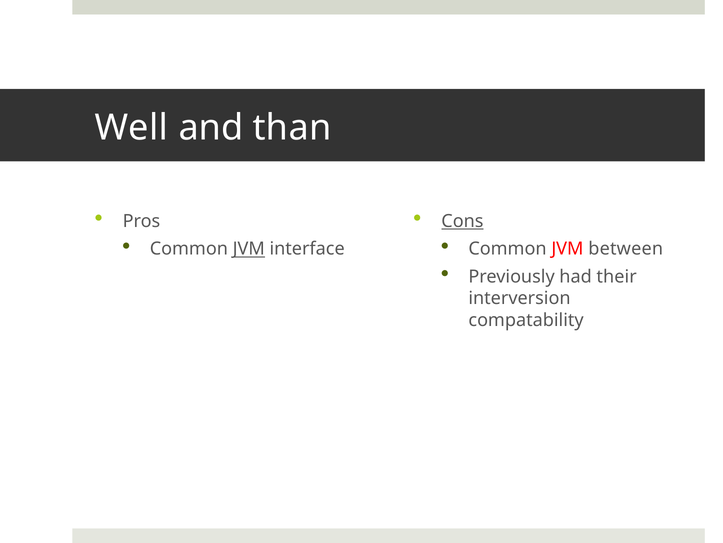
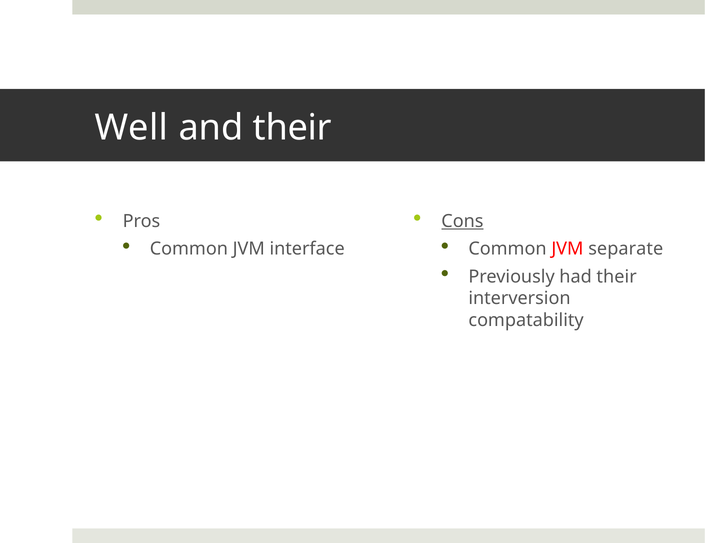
and than: than -> their
JVM at (249, 249) underline: present -> none
between: between -> separate
